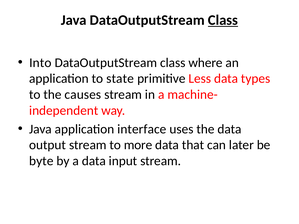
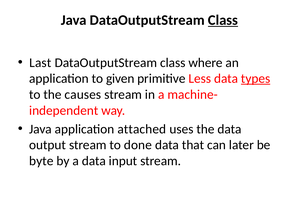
Into: Into -> Last
state: state -> given
types underline: none -> present
interface: interface -> attached
more: more -> done
